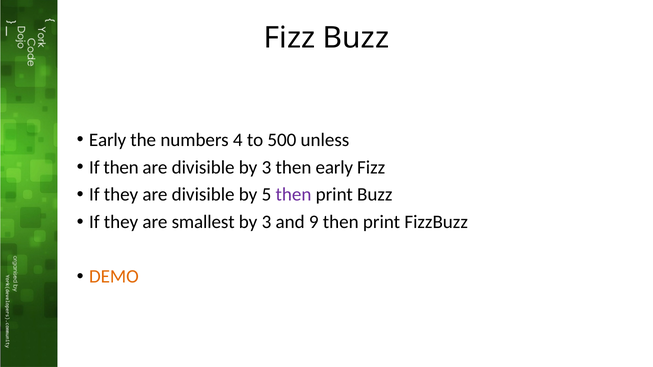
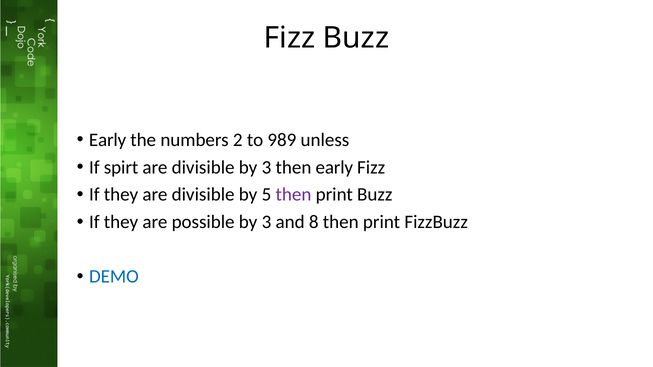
4: 4 -> 2
500: 500 -> 989
If then: then -> spirt
smallest: smallest -> possible
9: 9 -> 8
DEMO colour: orange -> blue
